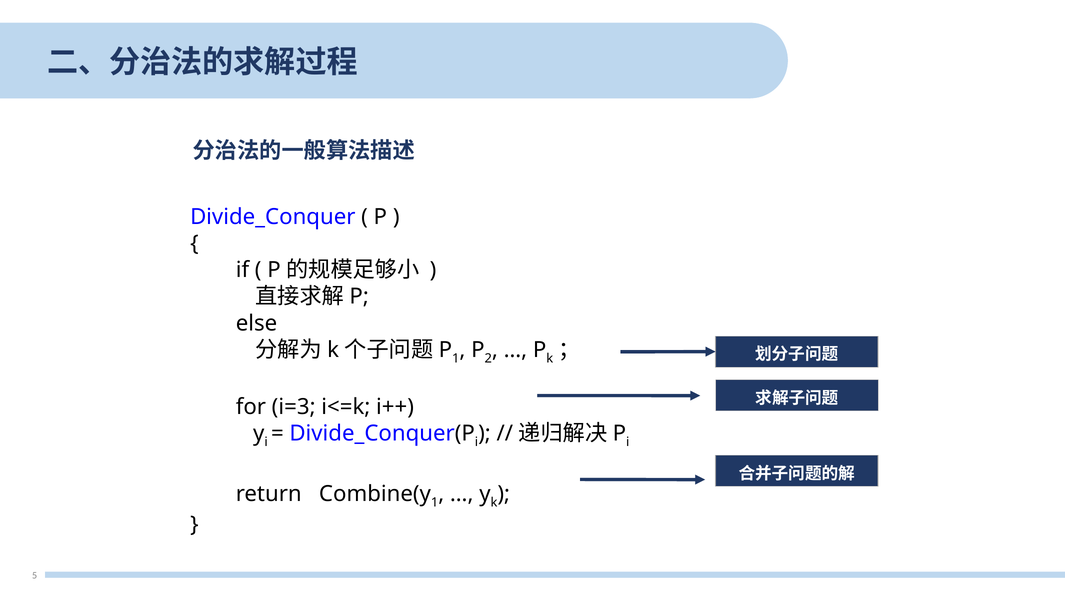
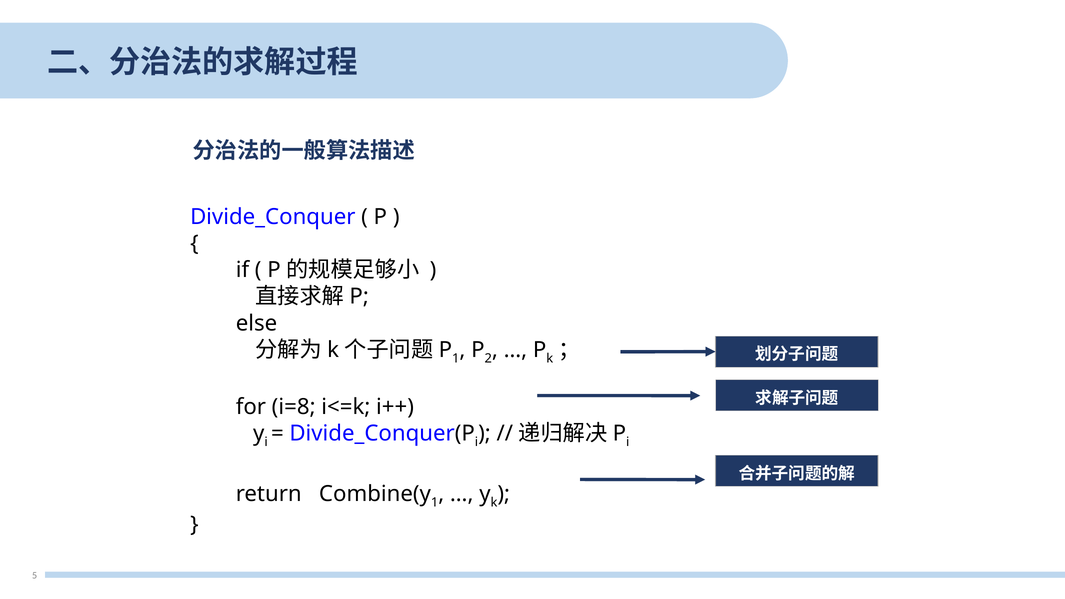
i=3: i=3 -> i=8
